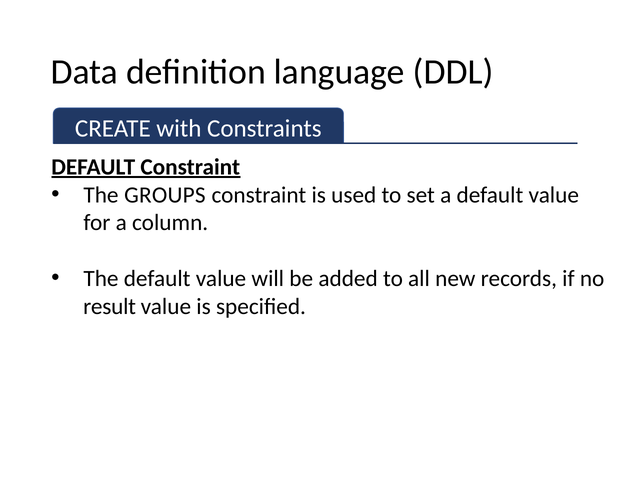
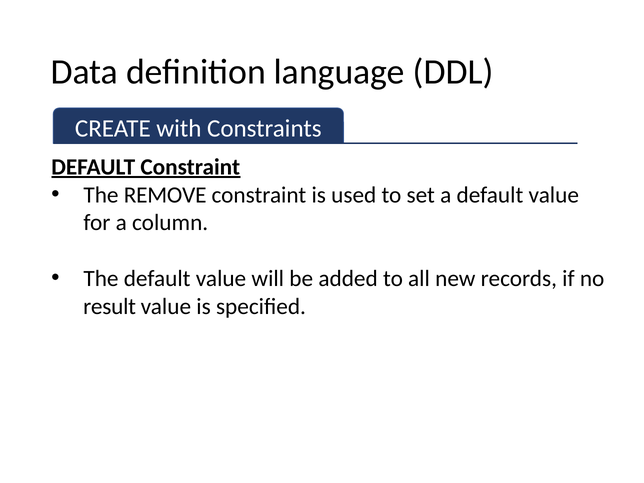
GROUPS: GROUPS -> REMOVE
